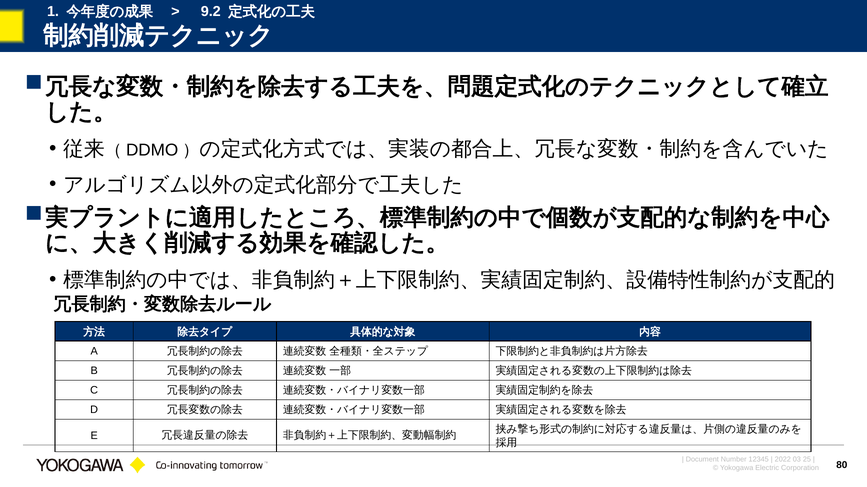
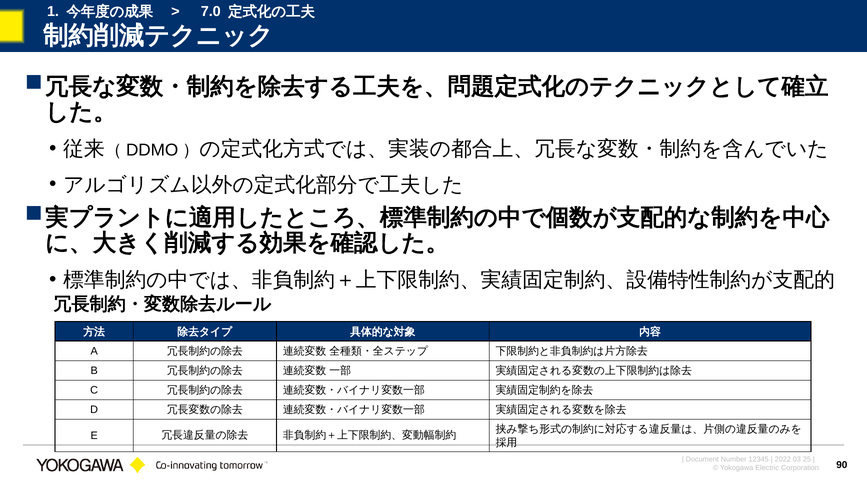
9.2: 9.2 -> 7.0
80: 80 -> 90
